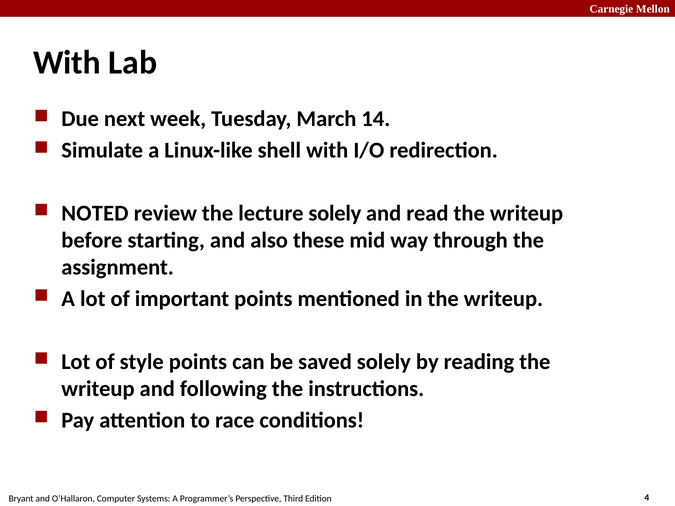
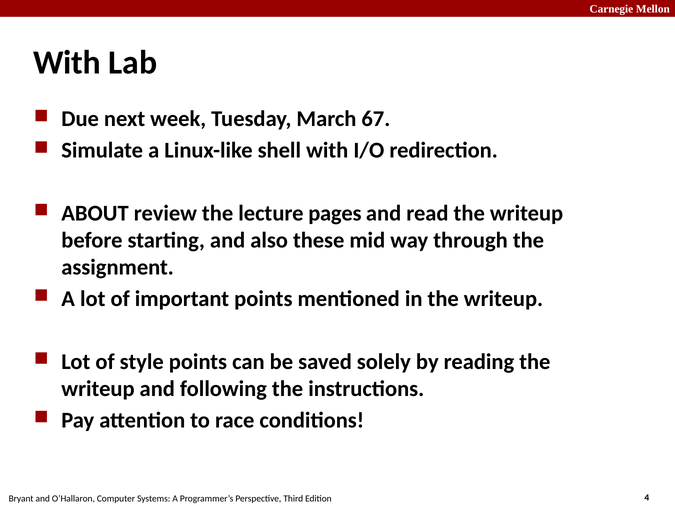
14: 14 -> 67
NOTED: NOTED -> ABOUT
lecture solely: solely -> pages
